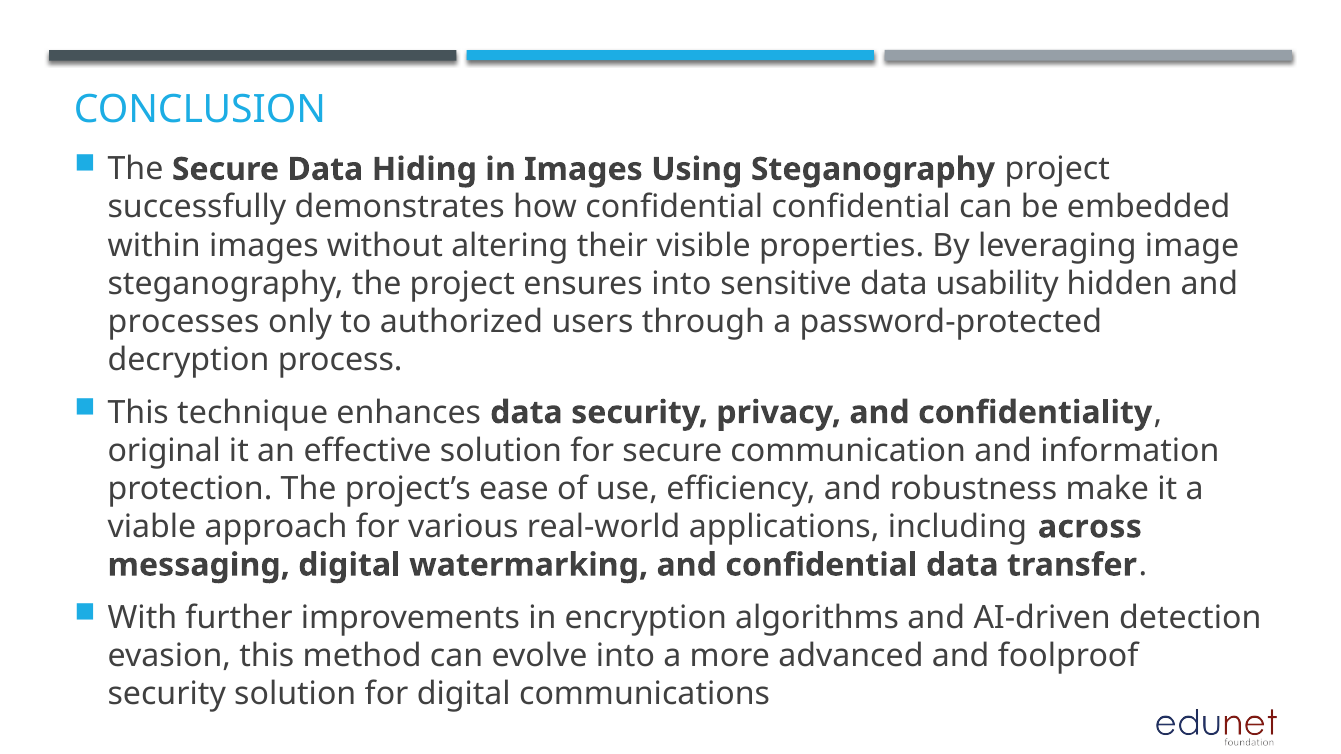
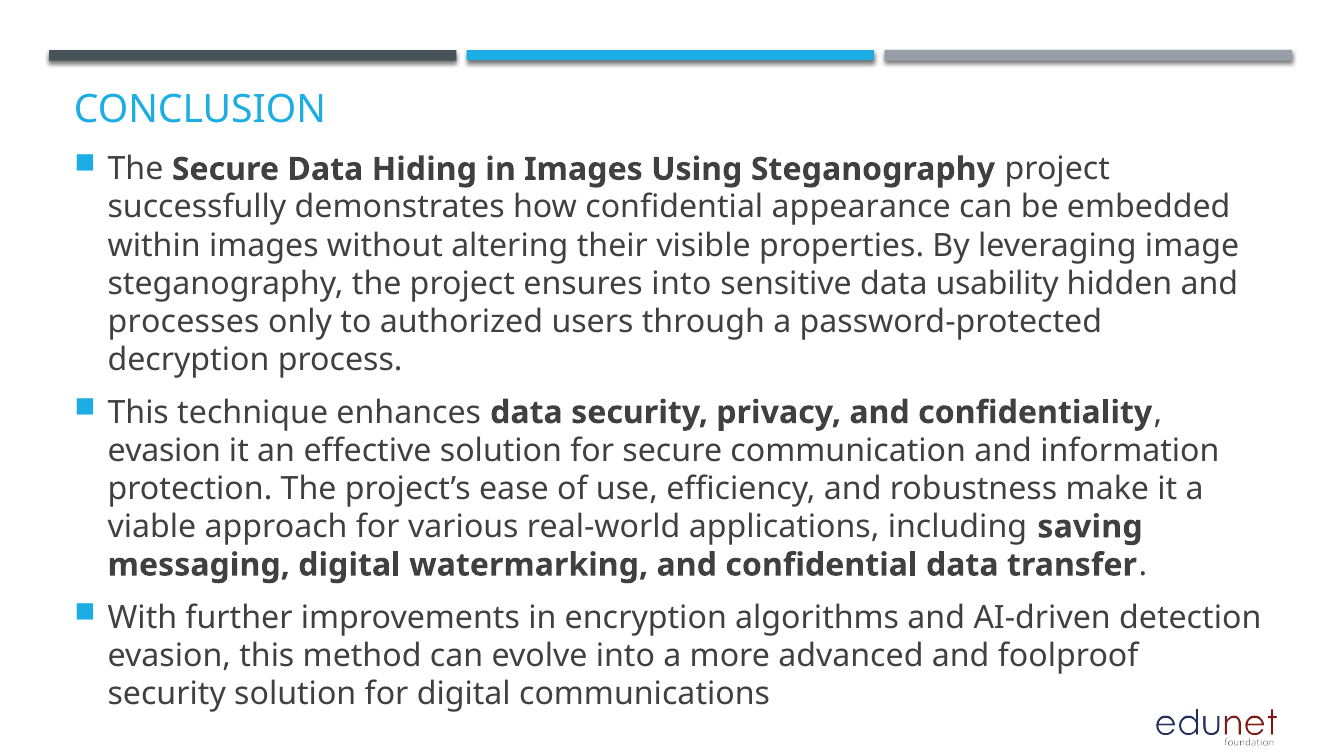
confidential confidential: confidential -> appearance
original at (164, 451): original -> evasion
across: across -> saving
